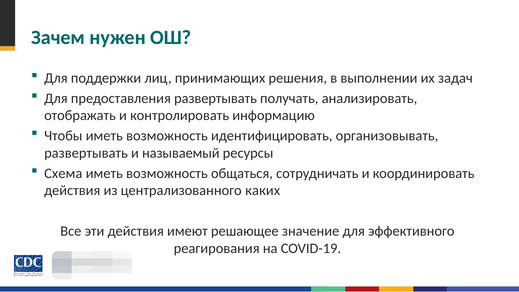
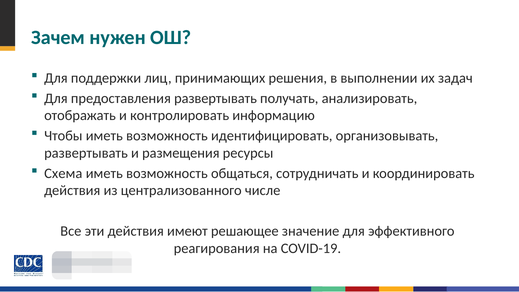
называемый: называемый -> размещения
каких: каких -> числе
